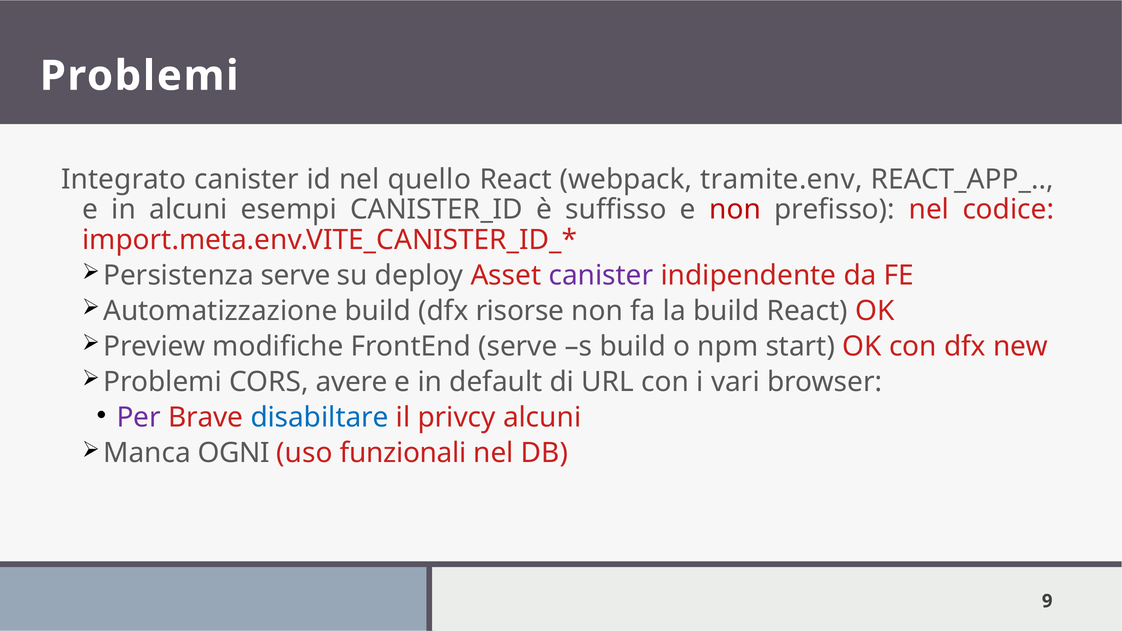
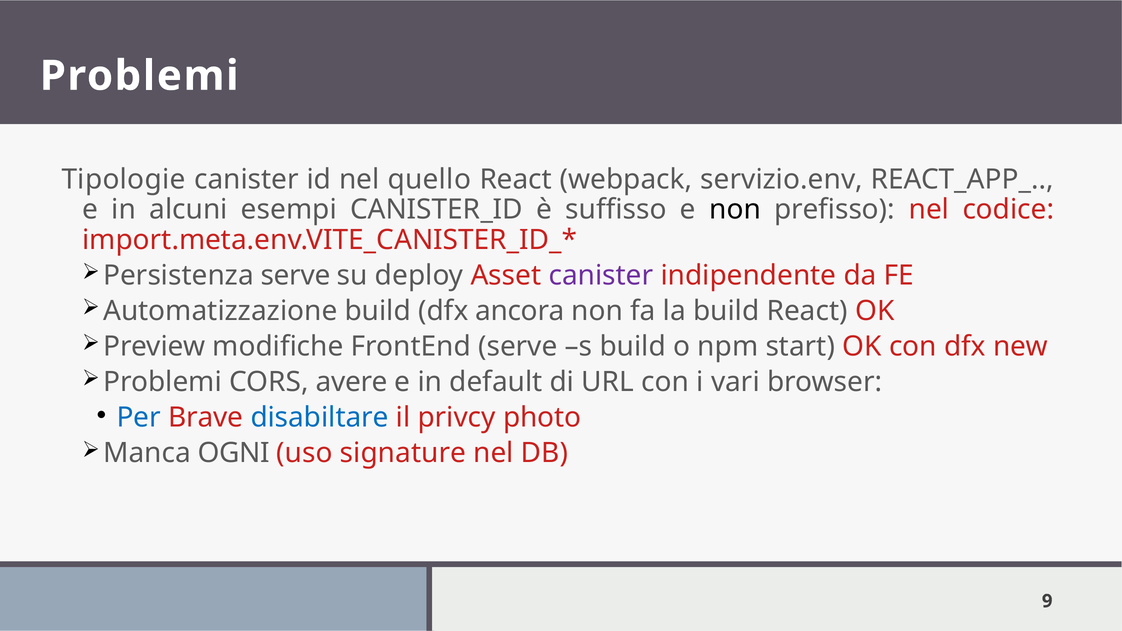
Integrato: Integrato -> Tipologie
tramite.env: tramite.env -> servizio.env
non at (735, 210) colour: red -> black
risorse: risorse -> ancora
Per colour: purple -> blue
privcy alcuni: alcuni -> photo
funzionali: funzionali -> signature
